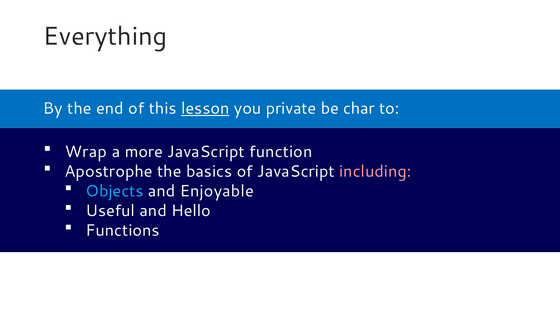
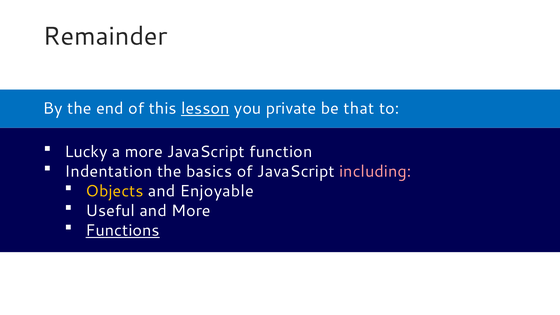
Everything: Everything -> Remainder
char: char -> that
Wrap: Wrap -> Lucky
Apostrophe: Apostrophe -> Indentation
Objects colour: light blue -> yellow
and Hello: Hello -> More
Functions underline: none -> present
